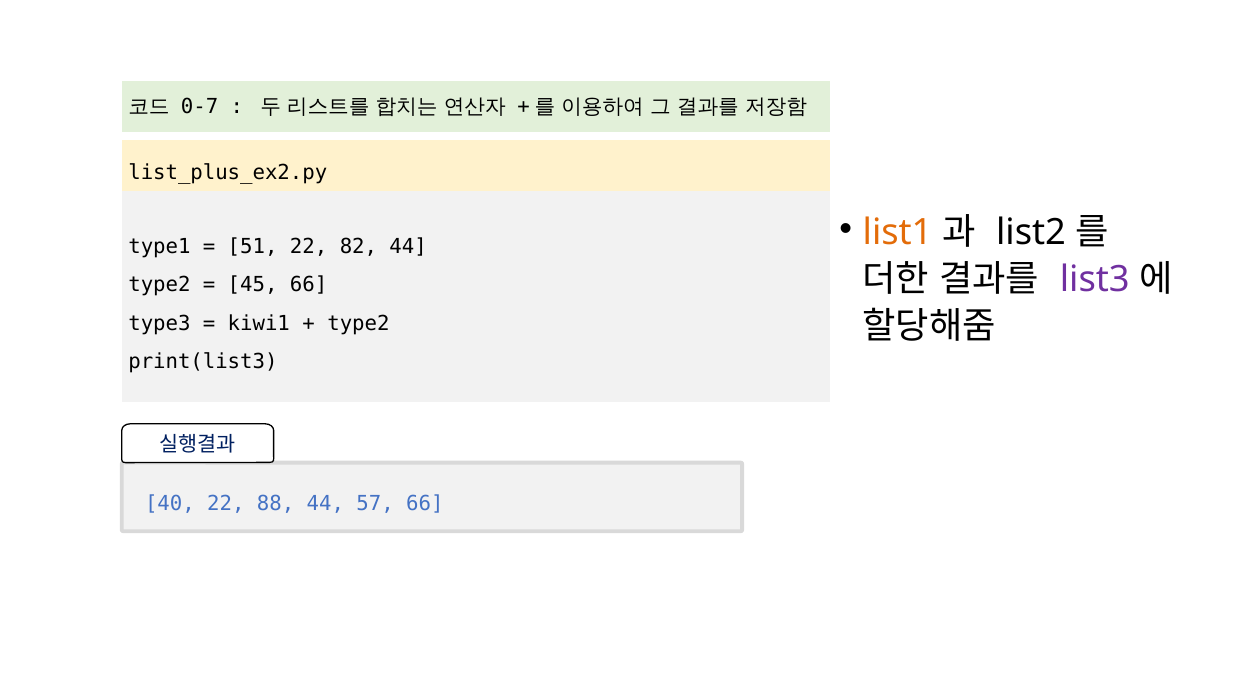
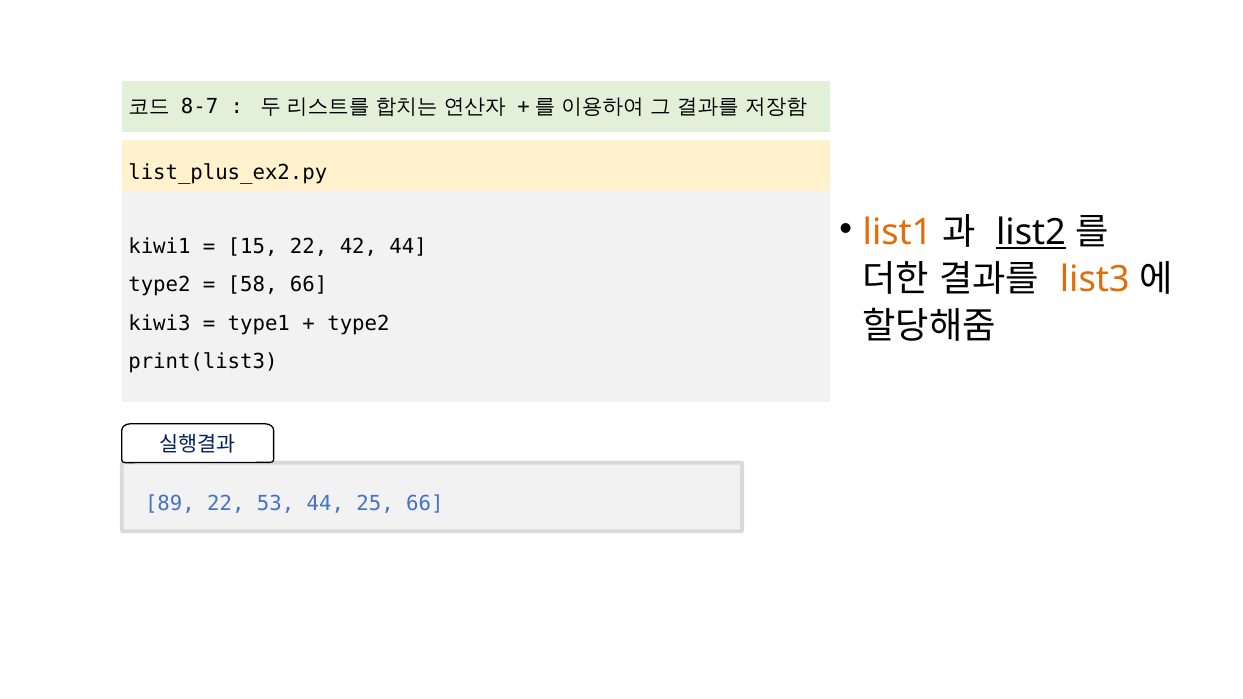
0-7: 0-7 -> 8-7
list2 underline: none -> present
type1: type1 -> kiwi1
51: 51 -> 15
82: 82 -> 42
list3 colour: purple -> orange
45: 45 -> 58
type3: type3 -> kiwi3
kiwi1: kiwi1 -> type1
40: 40 -> 89
88: 88 -> 53
57: 57 -> 25
